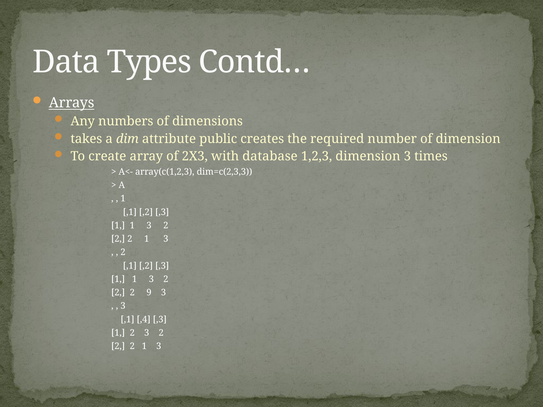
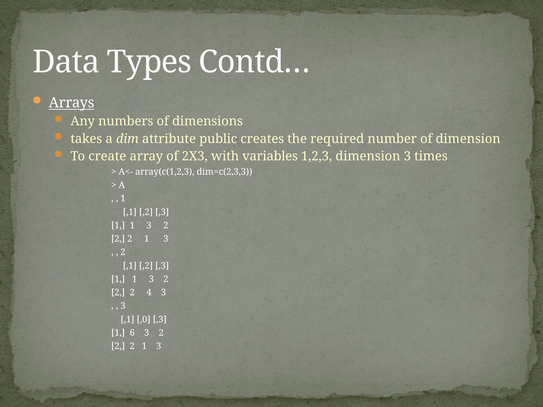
database: database -> variables
9: 9 -> 4
,4: ,4 -> ,0
1 2: 2 -> 6
